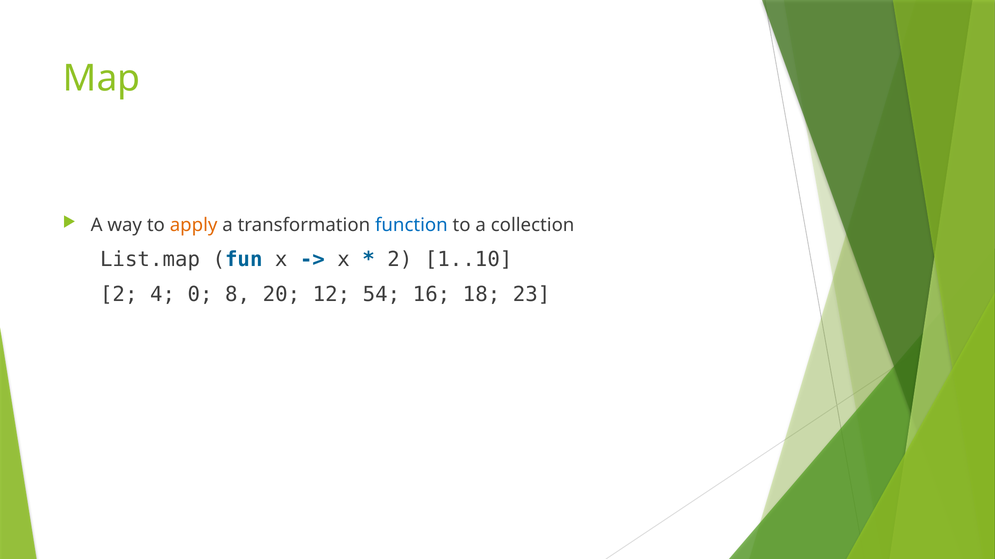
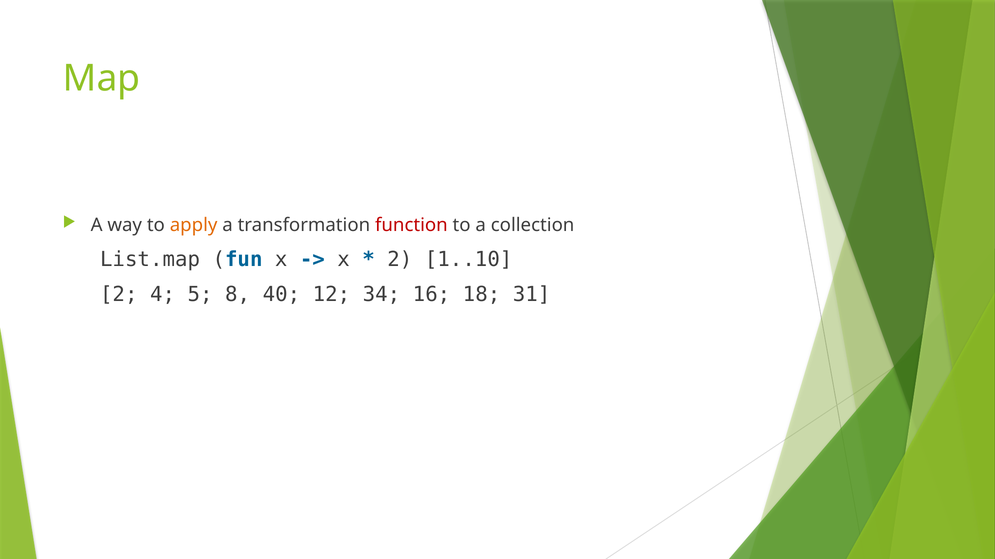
function colour: blue -> red
0: 0 -> 5
20: 20 -> 40
54: 54 -> 34
23: 23 -> 31
